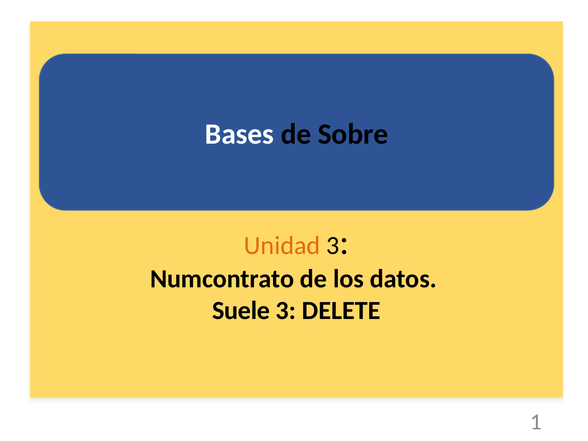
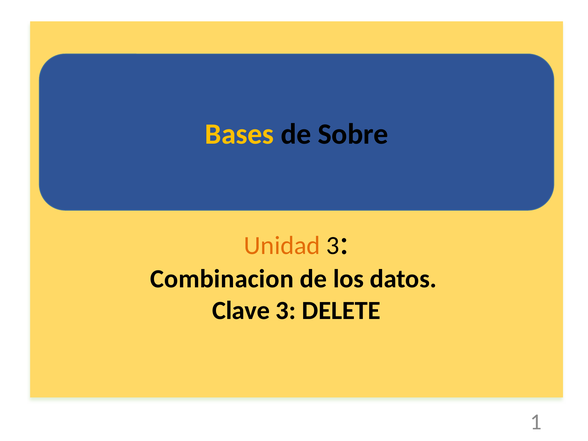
Bases colour: white -> yellow
Numcontrato: Numcontrato -> Combinacion
Suele: Suele -> Clave
